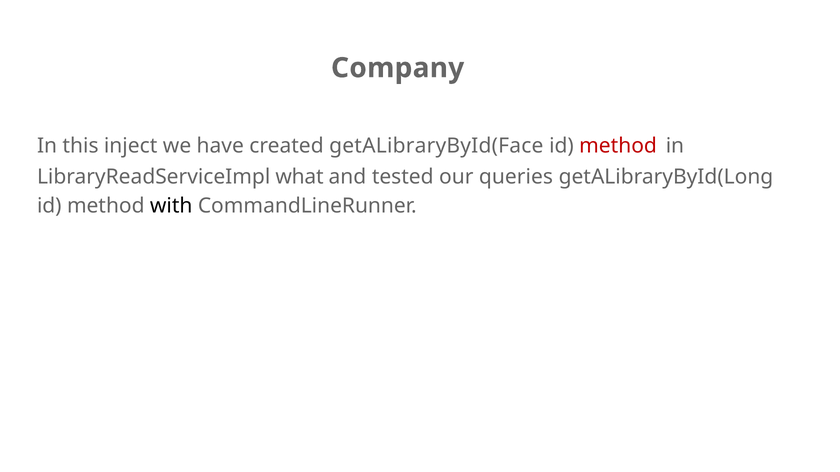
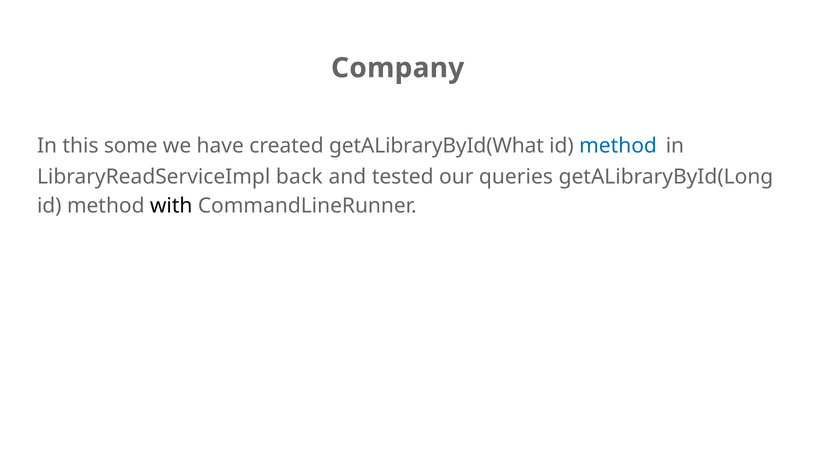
inject: inject -> some
getALibraryById(Face: getALibraryById(Face -> getALibraryById(What
method at (618, 146) colour: red -> blue
what: what -> back
